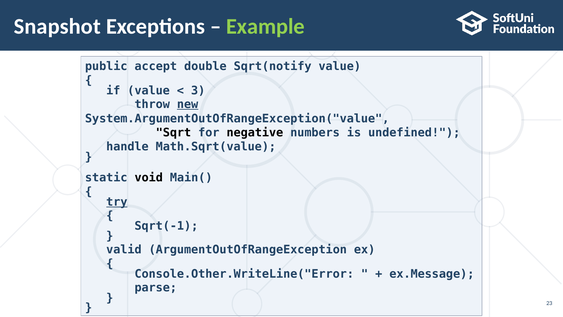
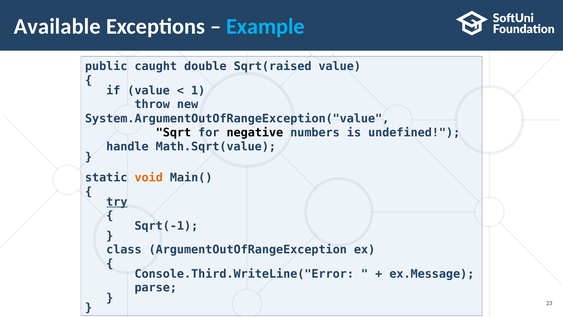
Snapshot: Snapshot -> Available
Example colour: light green -> light blue
accept: accept -> caught
Sqrt(notify: Sqrt(notify -> Sqrt(raised
3: 3 -> 1
new underline: present -> none
void colour: black -> orange
valid: valid -> class
Console.Other.WriteLine("Error: Console.Other.WriteLine("Error -> Console.Third.WriteLine("Error
